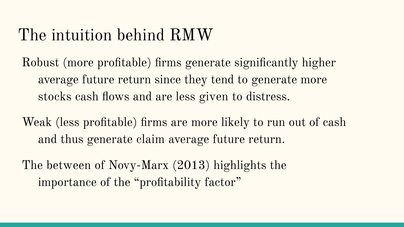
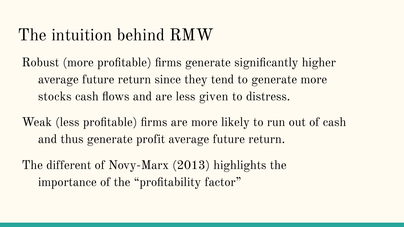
claim: claim -> profit
between: between -> different
